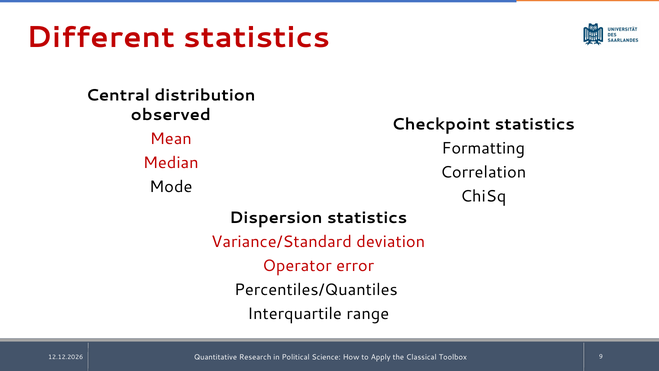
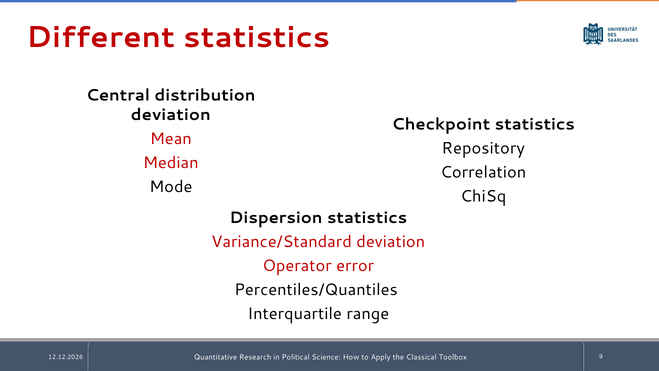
observed at (171, 115): observed -> deviation
Formatting: Formatting -> Repository
